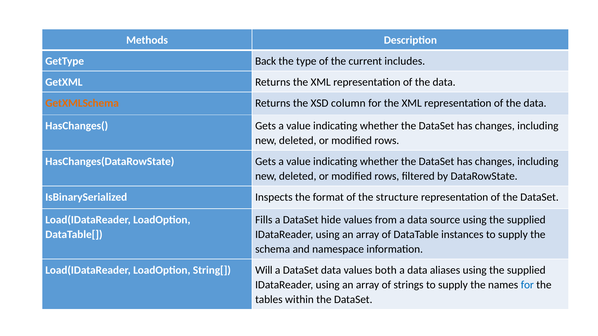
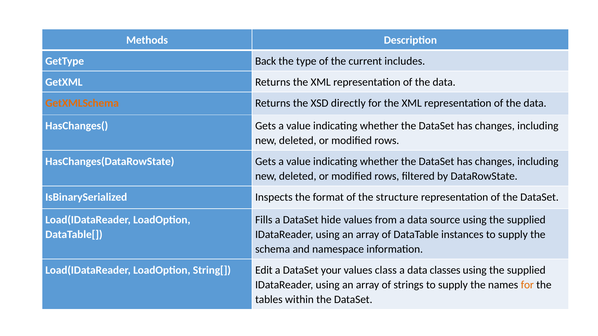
column: column -> directly
Will: Will -> Edit
DataSet data: data -> your
both: both -> class
aliases: aliases -> classes
for at (527, 285) colour: blue -> orange
